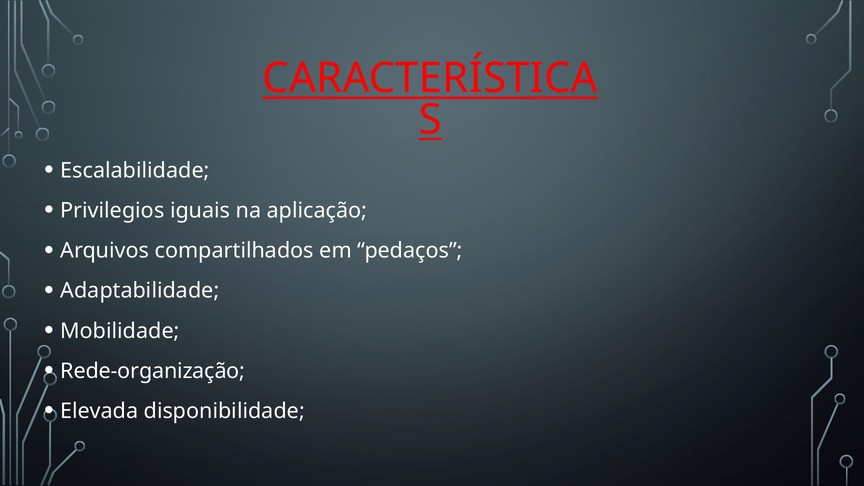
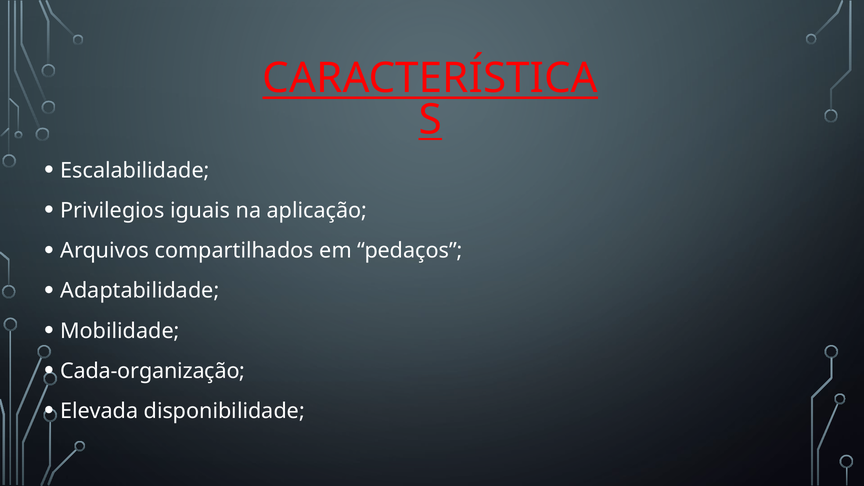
Rede-organização: Rede-organização -> Cada-organização
